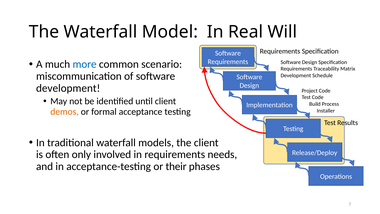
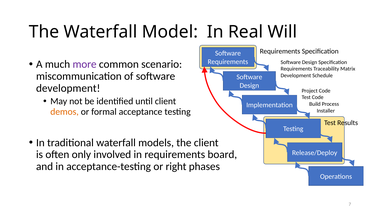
more colour: blue -> purple
needs: needs -> board
their: their -> right
